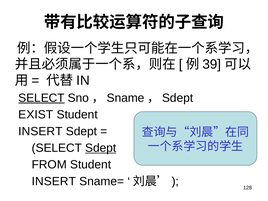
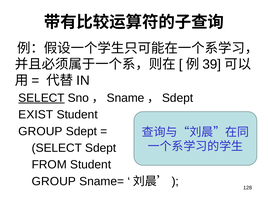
INSERT at (40, 131): INSERT -> GROUP
Sdept at (101, 148) underline: present -> none
INSERT at (54, 181): INSERT -> GROUP
